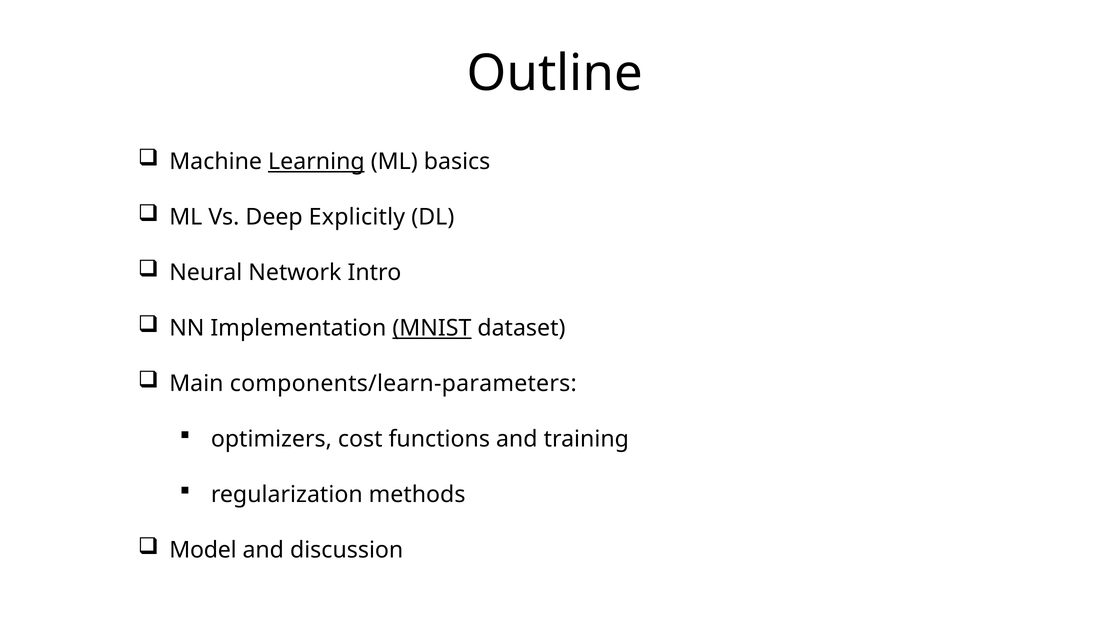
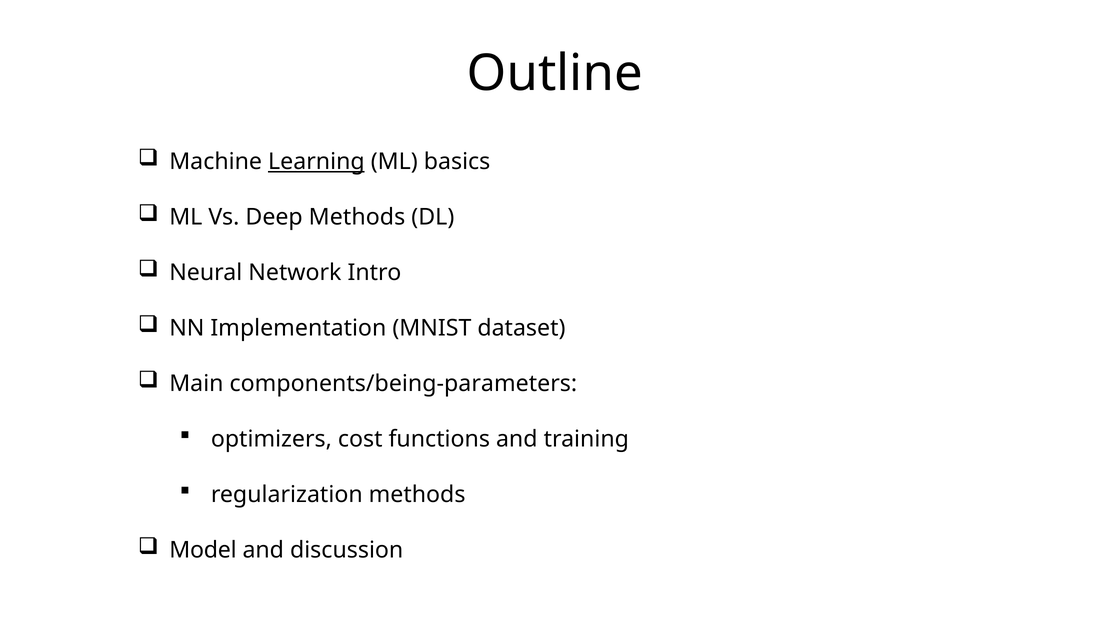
Deep Explicitly: Explicitly -> Methods
MNIST underline: present -> none
components/learn-parameters: components/learn-parameters -> components/being-parameters
